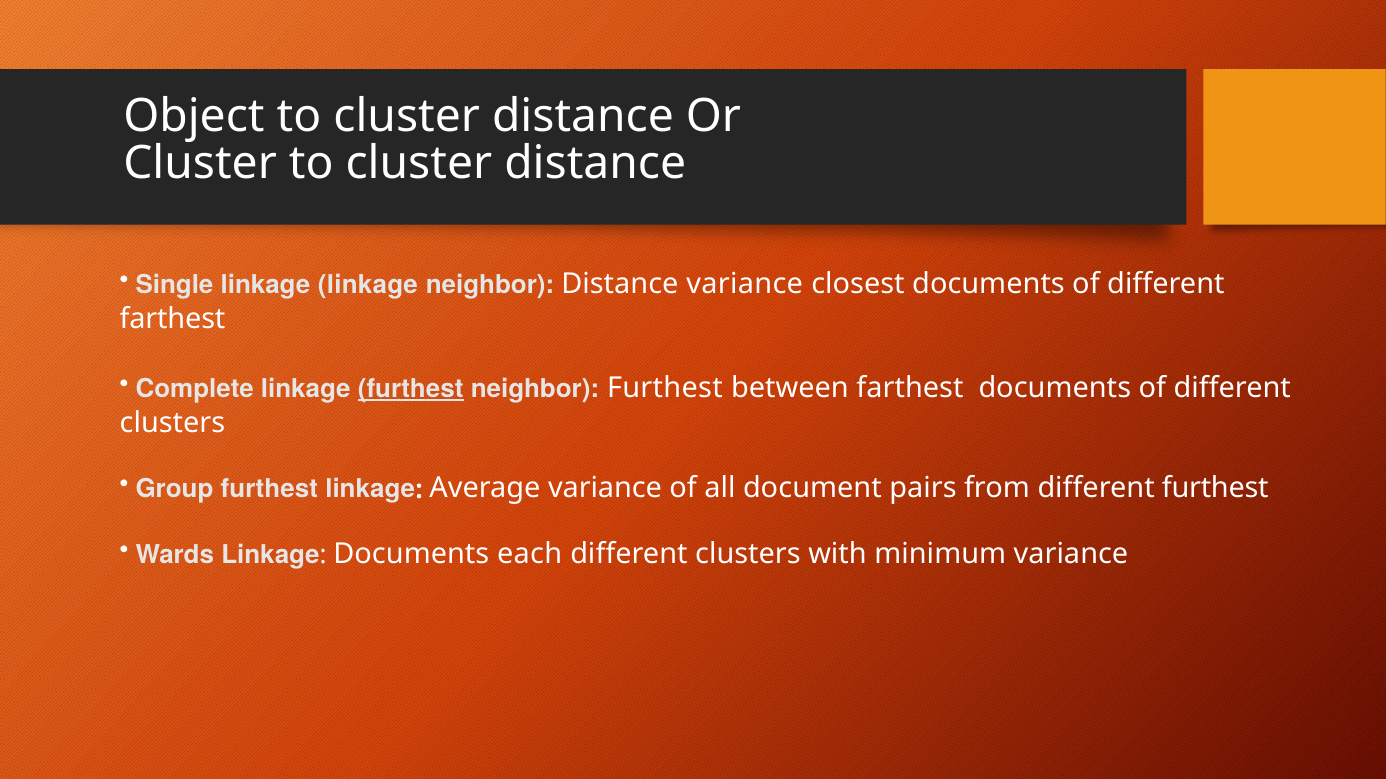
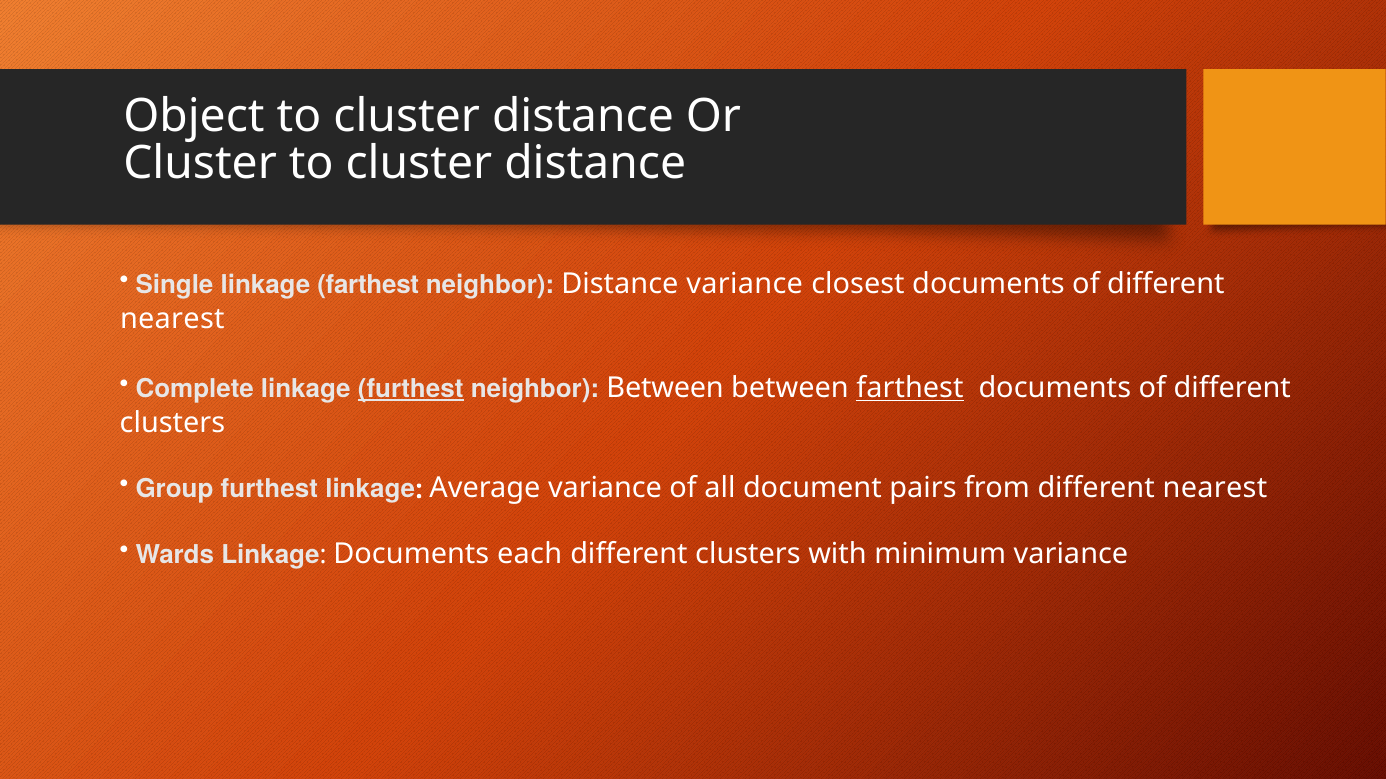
linkage linkage: linkage -> farthest
farthest at (173, 319): farthest -> nearest
neighbor Furthest: Furthest -> Between
farthest at (910, 388) underline: none -> present
from different furthest: furthest -> nearest
